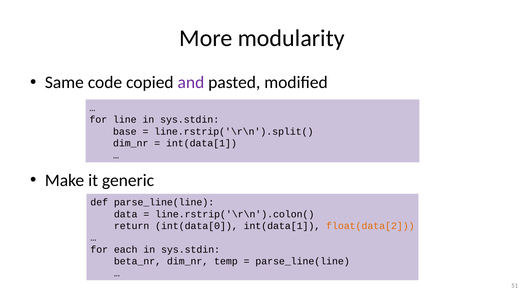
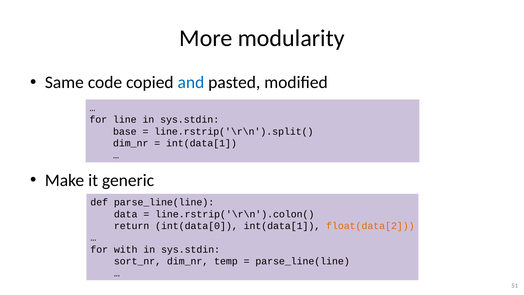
and colour: purple -> blue
each: each -> with
beta_nr: beta_nr -> sort_nr
